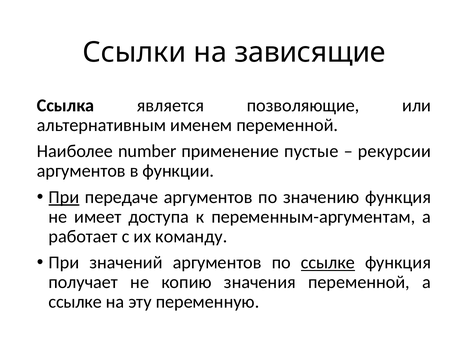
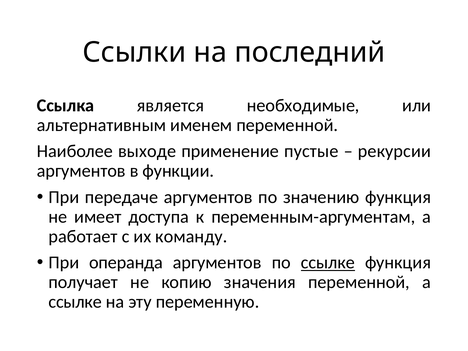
зависящие: зависящие -> последний
позволяющие: позволяющие -> необходимые
number: number -> выходе
При at (64, 197) underline: present -> none
значений: значений -> операнда
